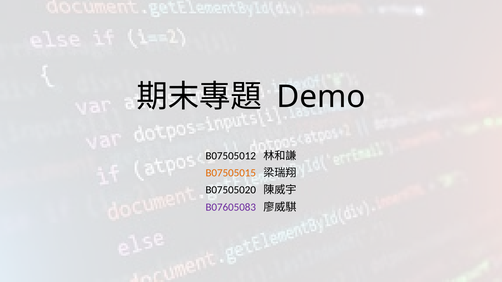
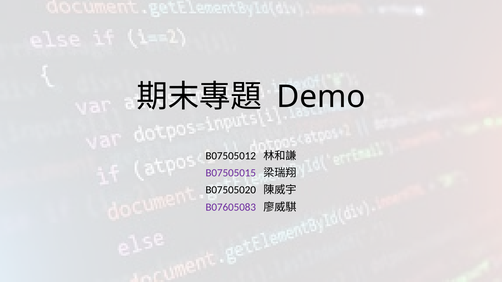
B07505015 colour: orange -> purple
